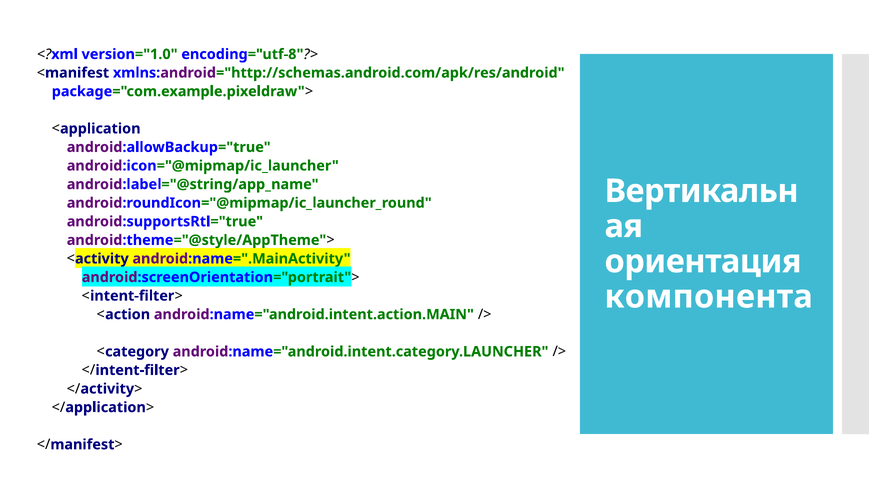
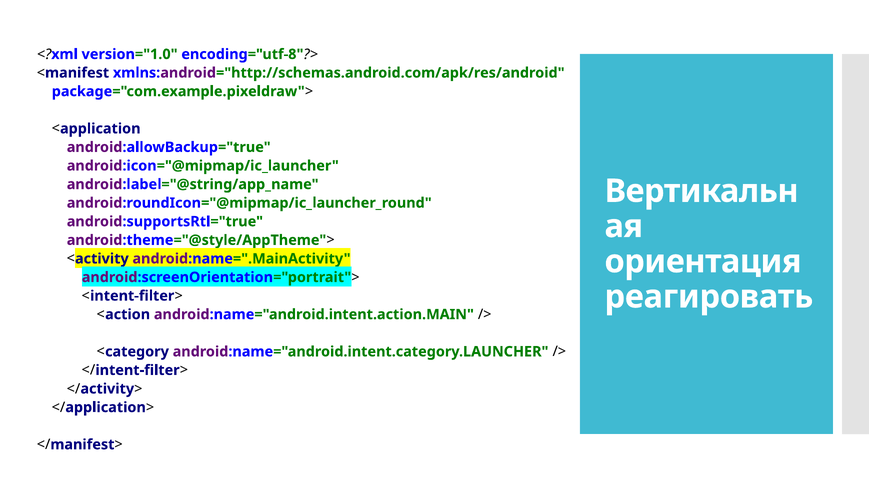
компонента: компонента -> реагировать
